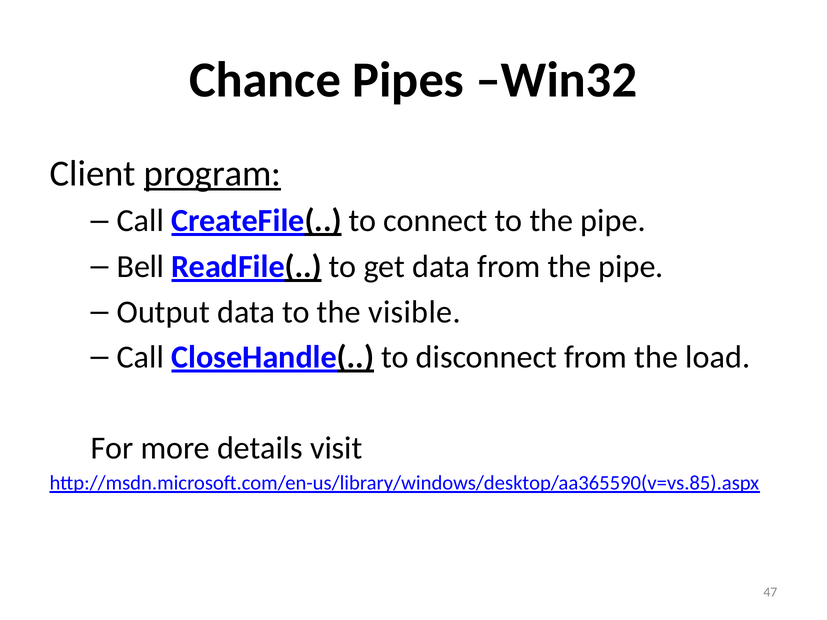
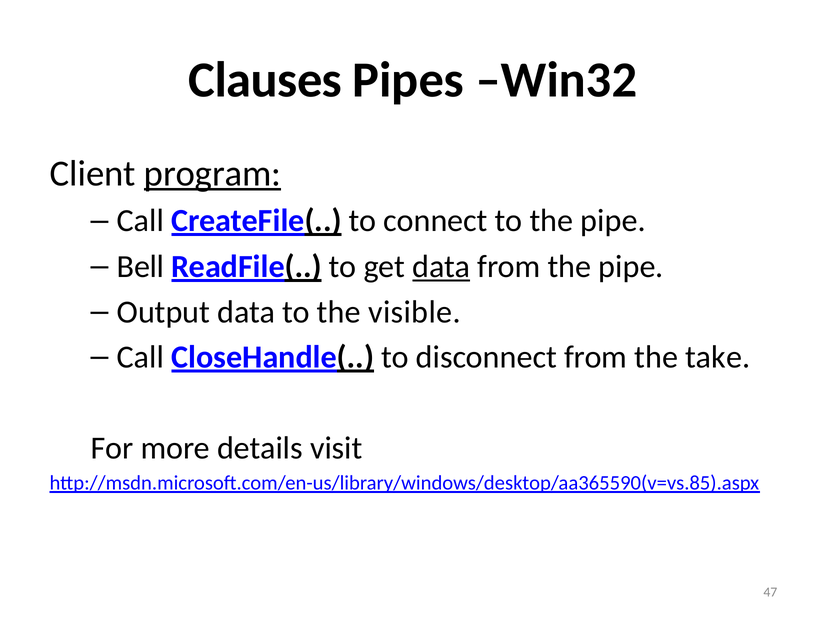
Chance: Chance -> Clauses
data at (441, 267) underline: none -> present
load: load -> take
